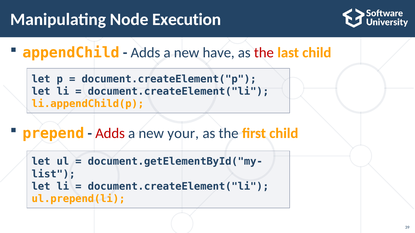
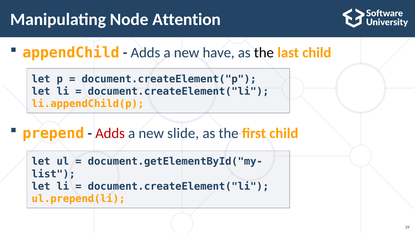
Execution: Execution -> Attention
the at (264, 53) colour: red -> black
your: your -> slide
